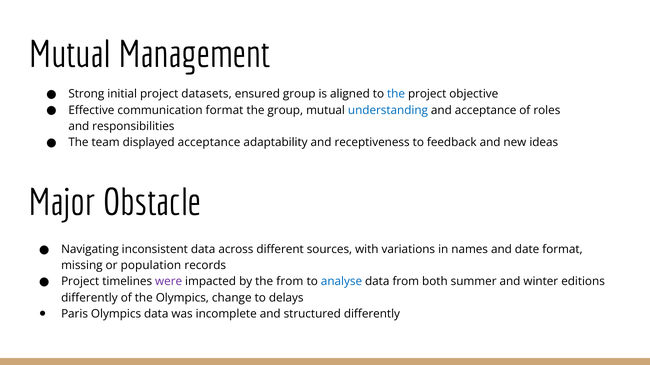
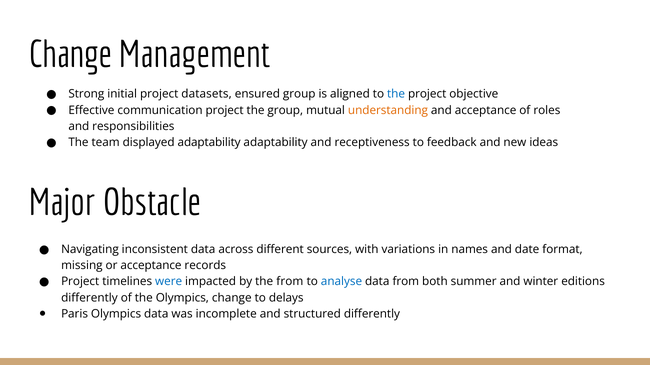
Mutual at (70, 55): Mutual -> Change
communication format: format -> project
understanding colour: blue -> orange
displayed acceptance: acceptance -> adaptability
or population: population -> acceptance
were colour: purple -> blue
